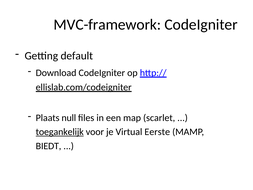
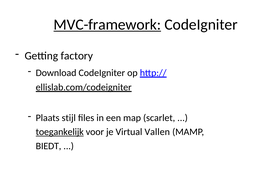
MVC-framework underline: none -> present
default: default -> factory
null: null -> stijl
Eerste: Eerste -> Vallen
